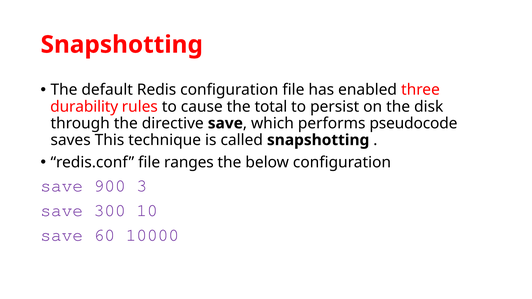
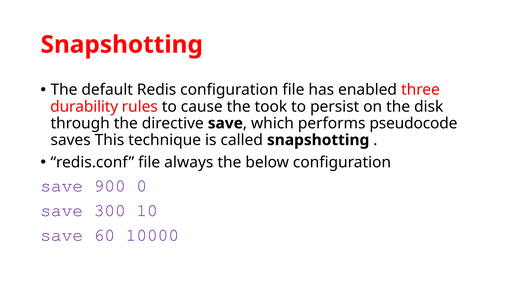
total: total -> took
ranges: ranges -> always
3: 3 -> 0
